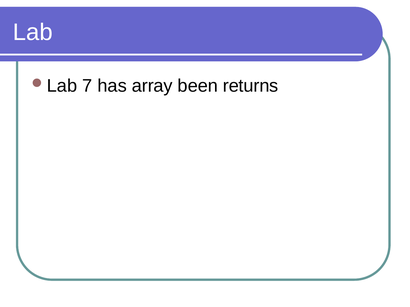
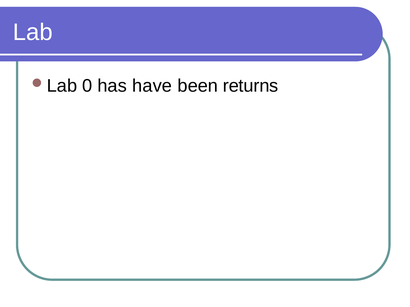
7: 7 -> 0
array: array -> have
